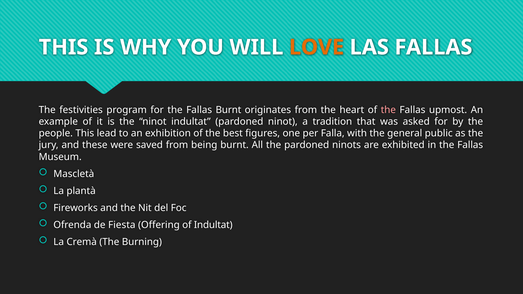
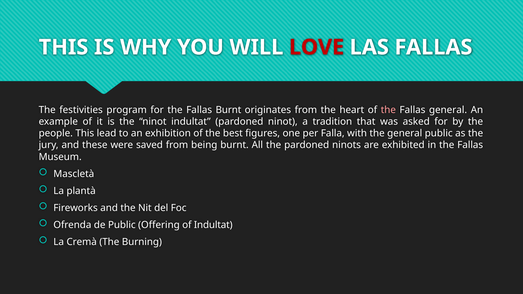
LOVE colour: orange -> red
Fallas upmost: upmost -> general
de Fiesta: Fiesta -> Public
